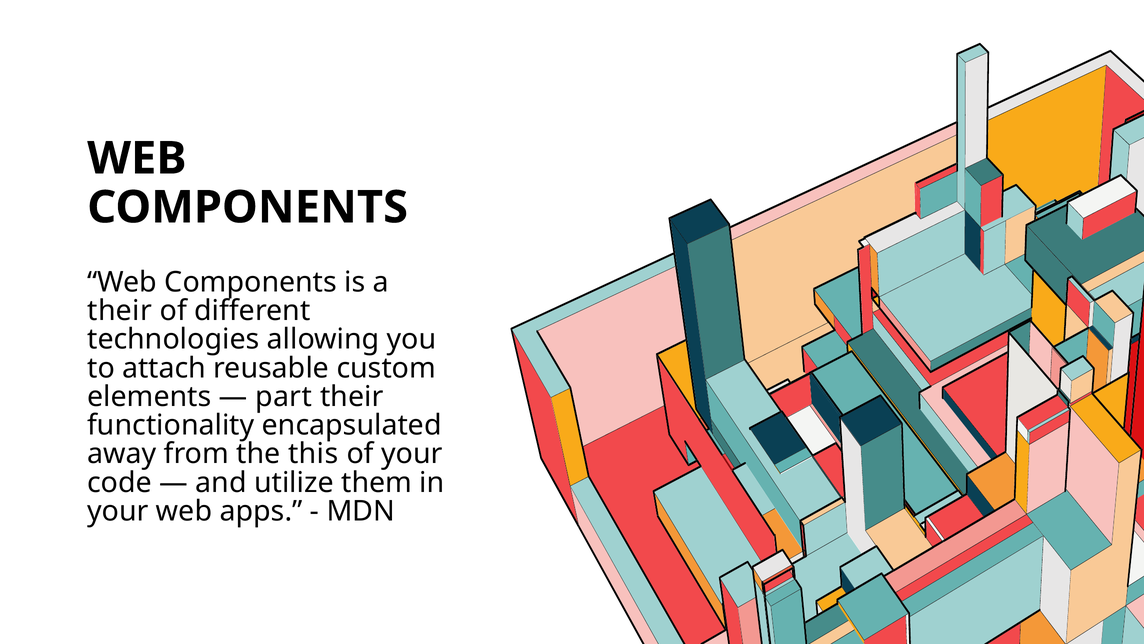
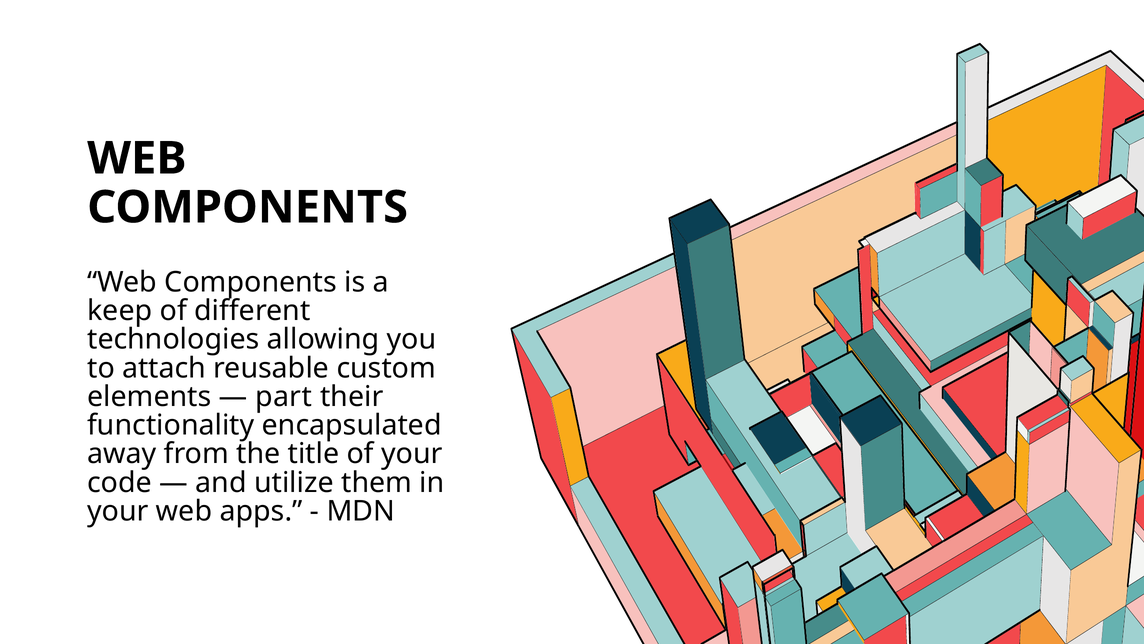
their at (120, 311): their -> keep
this: this -> title
